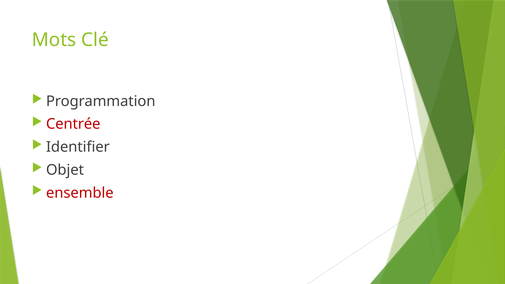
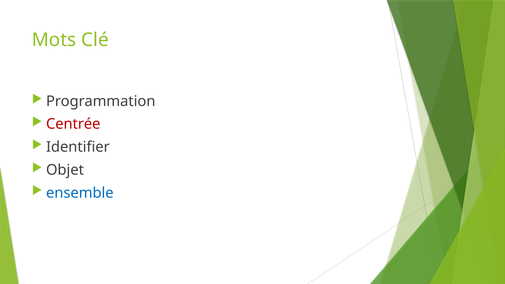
ensemble colour: red -> blue
